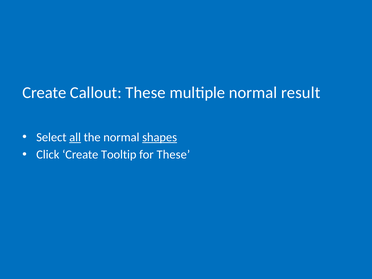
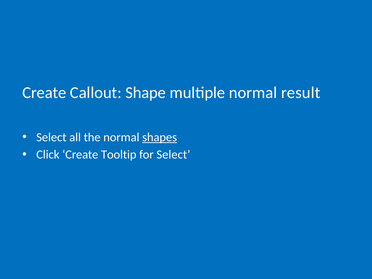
Callout These: These -> Shape
all underline: present -> none
for These: These -> Select
